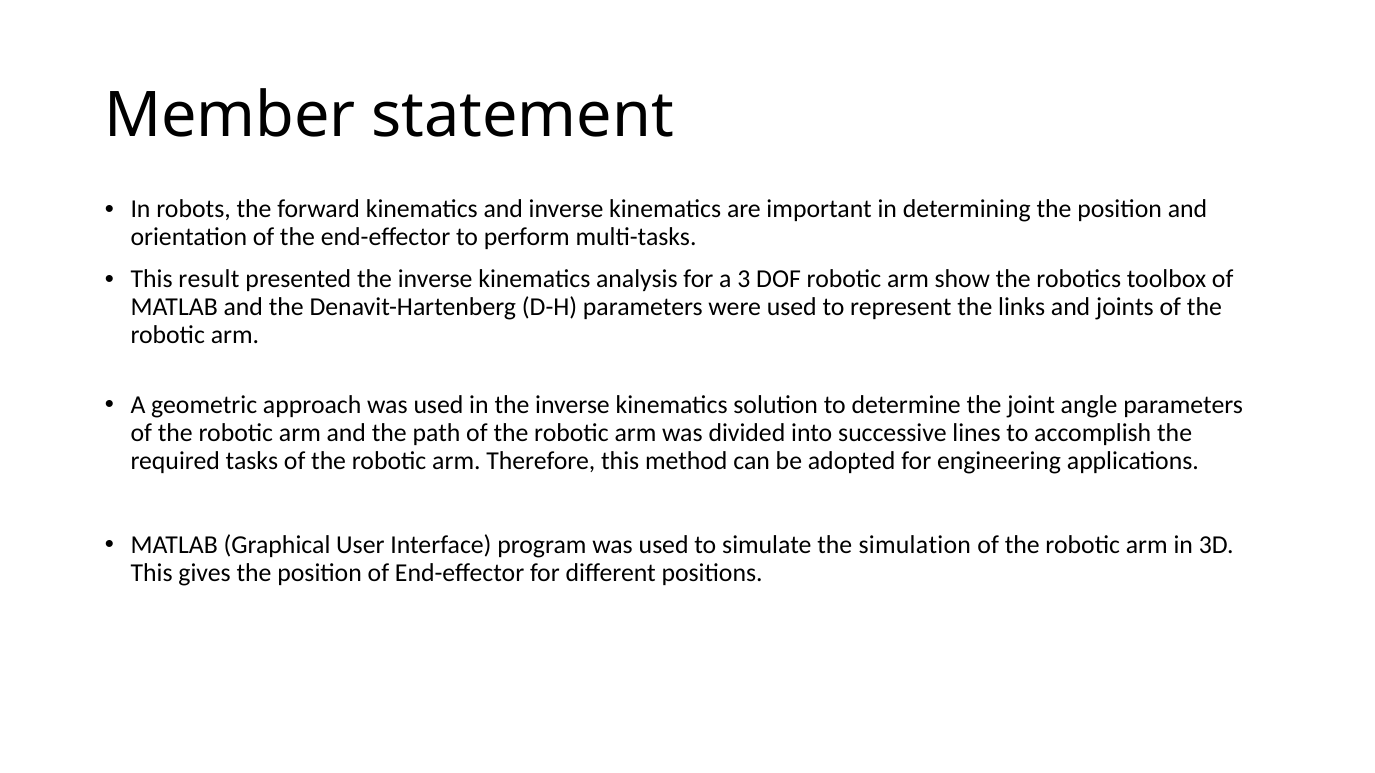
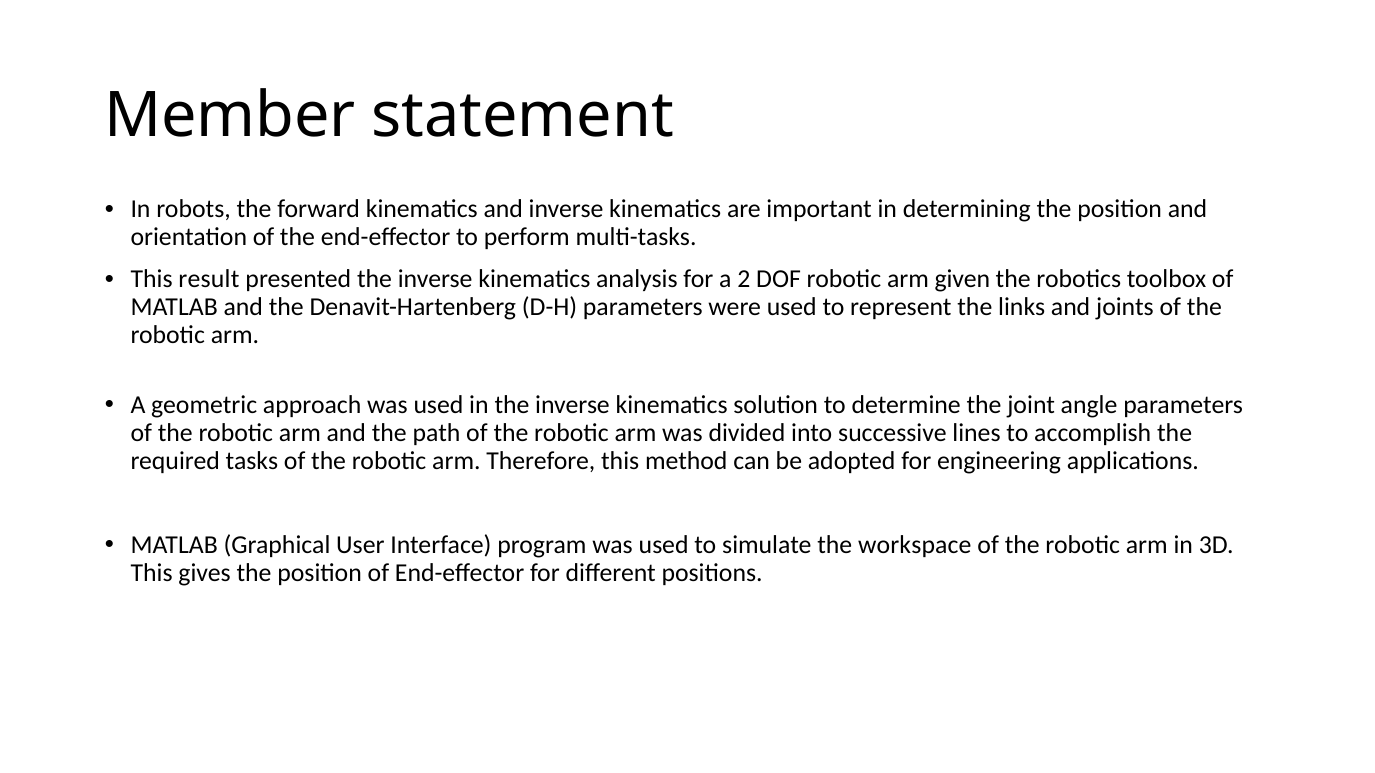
3: 3 -> 2
show: show -> given
simulation: simulation -> workspace
